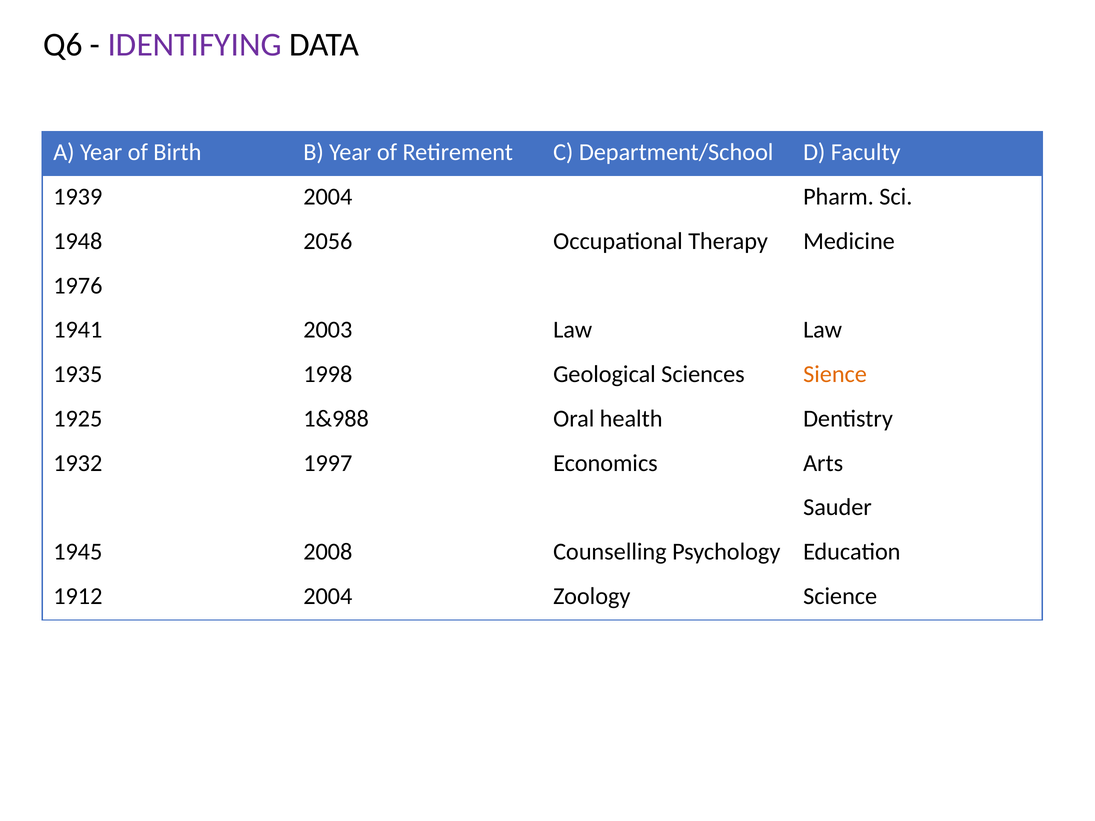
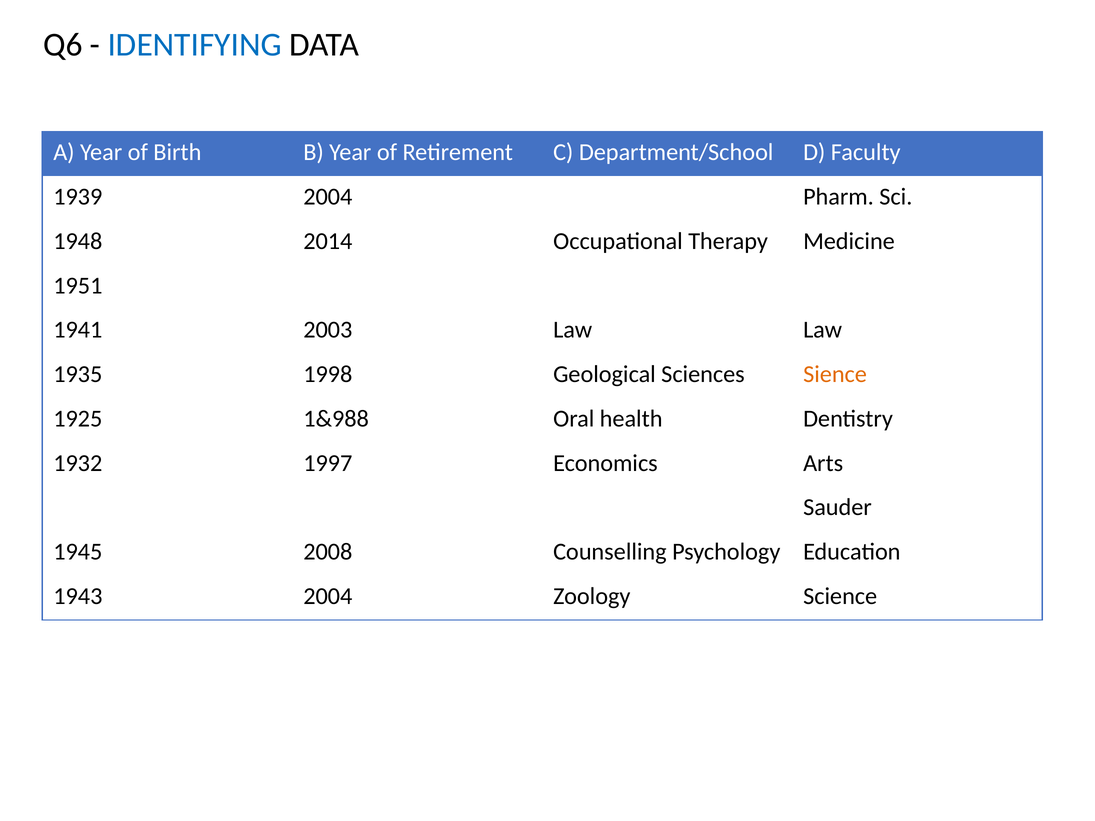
IDENTIFYING colour: purple -> blue
2056: 2056 -> 2014
1976: 1976 -> 1951
1912: 1912 -> 1943
